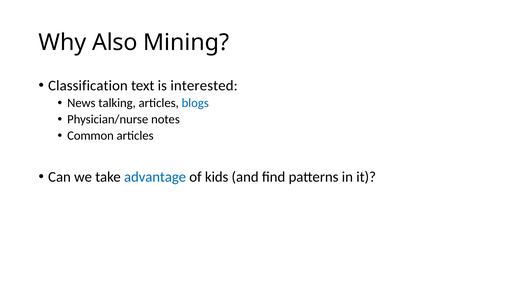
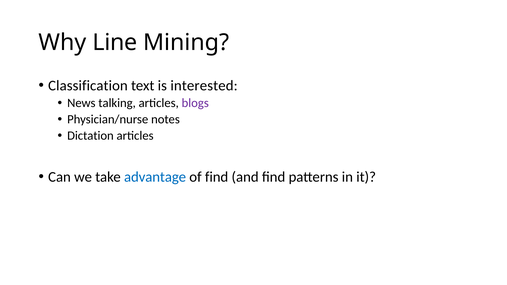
Also: Also -> Line
blogs colour: blue -> purple
Common: Common -> Dictation
of kids: kids -> find
